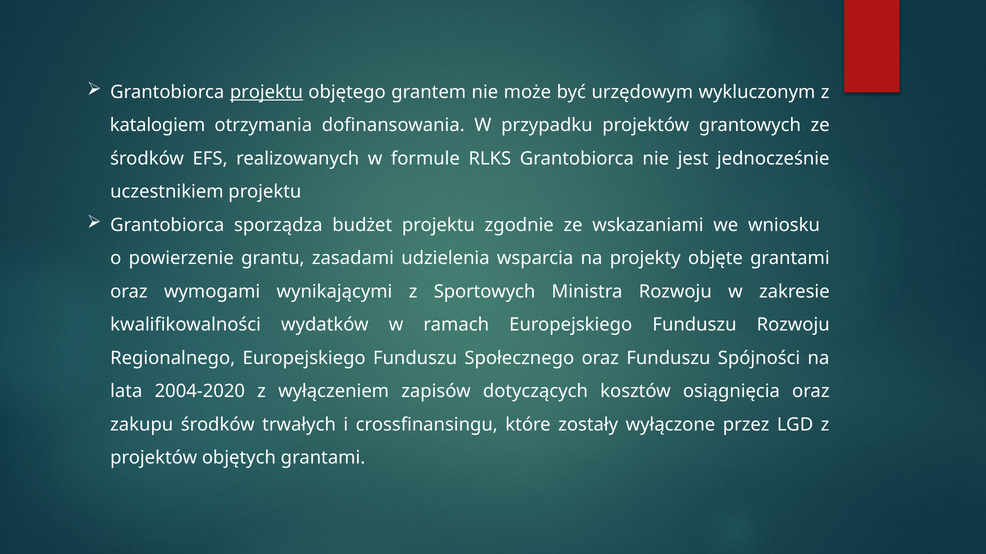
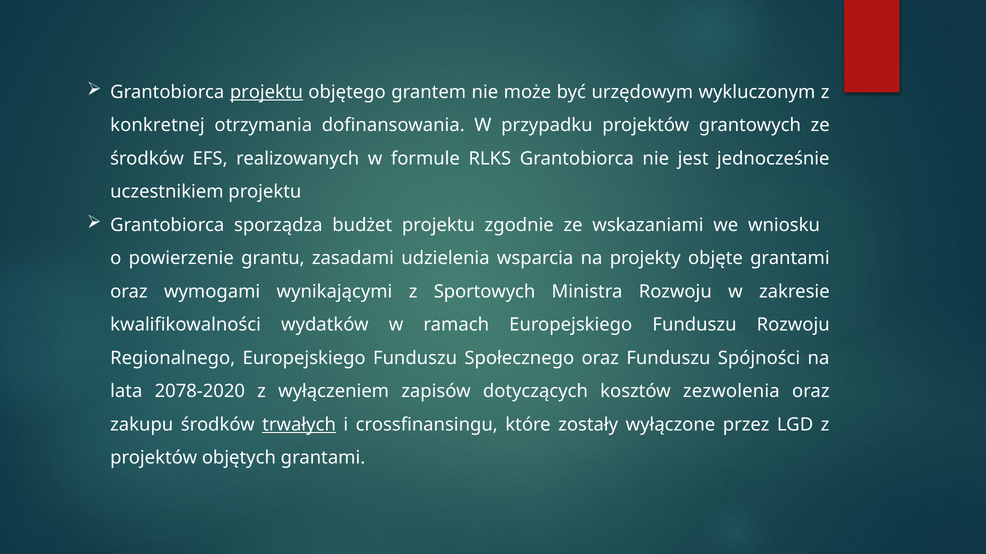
katalogiem: katalogiem -> konkretnej
2004-2020: 2004-2020 -> 2078-2020
osiągnięcia: osiągnięcia -> zezwolenia
trwałych underline: none -> present
